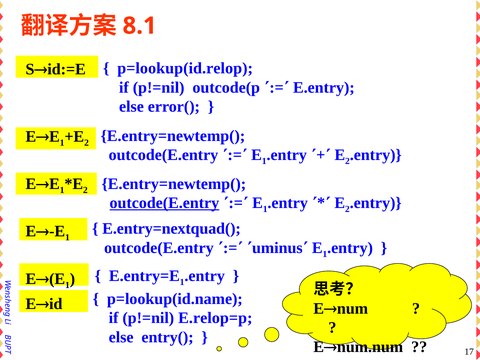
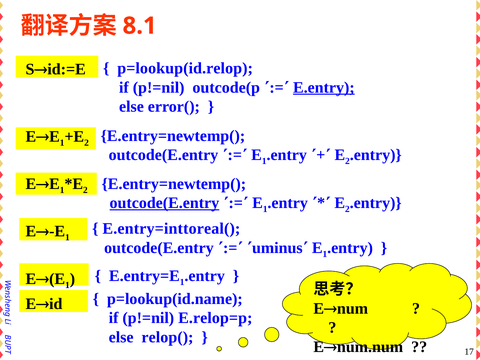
E.entry underline: none -> present
E.entry=nextquad(: E.entry=nextquad( -> E.entry=inttoreal(
entry(: entry( -> relop(
